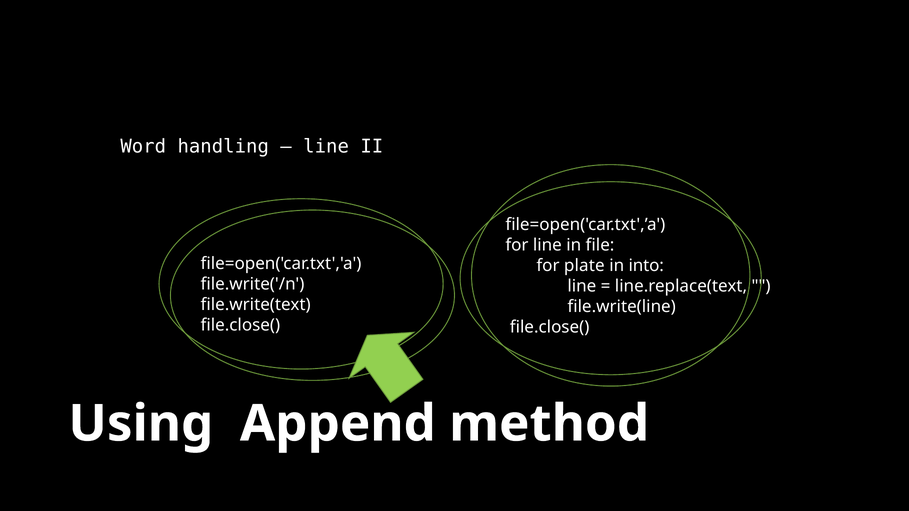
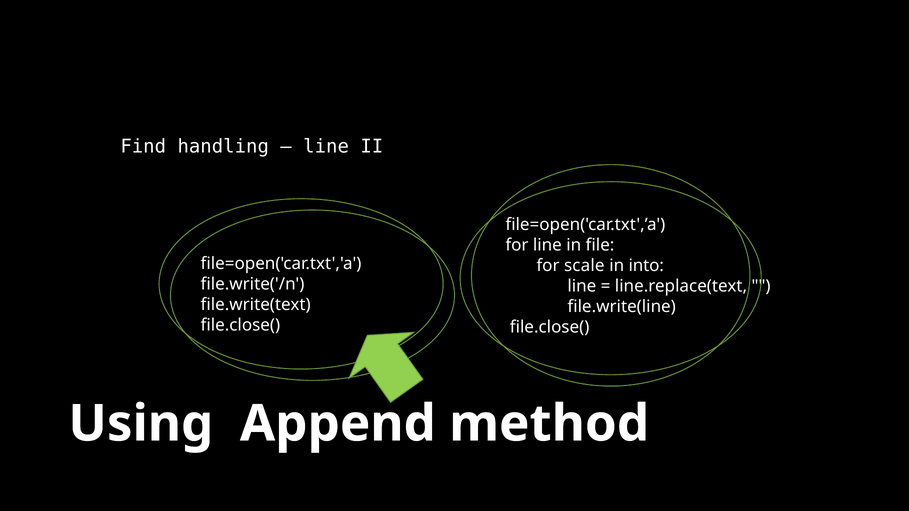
Word: Word -> Find
plate: plate -> scale
